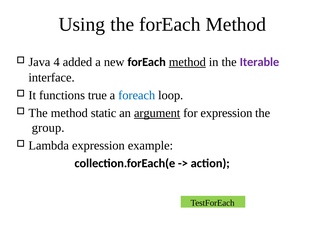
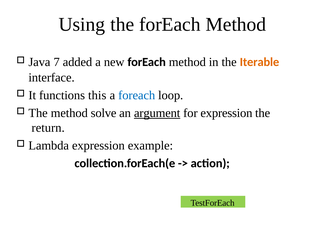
4: 4 -> 7
method at (187, 62) underline: present -> none
Iterable colour: purple -> orange
true: true -> this
static: static -> solve
group: group -> return
